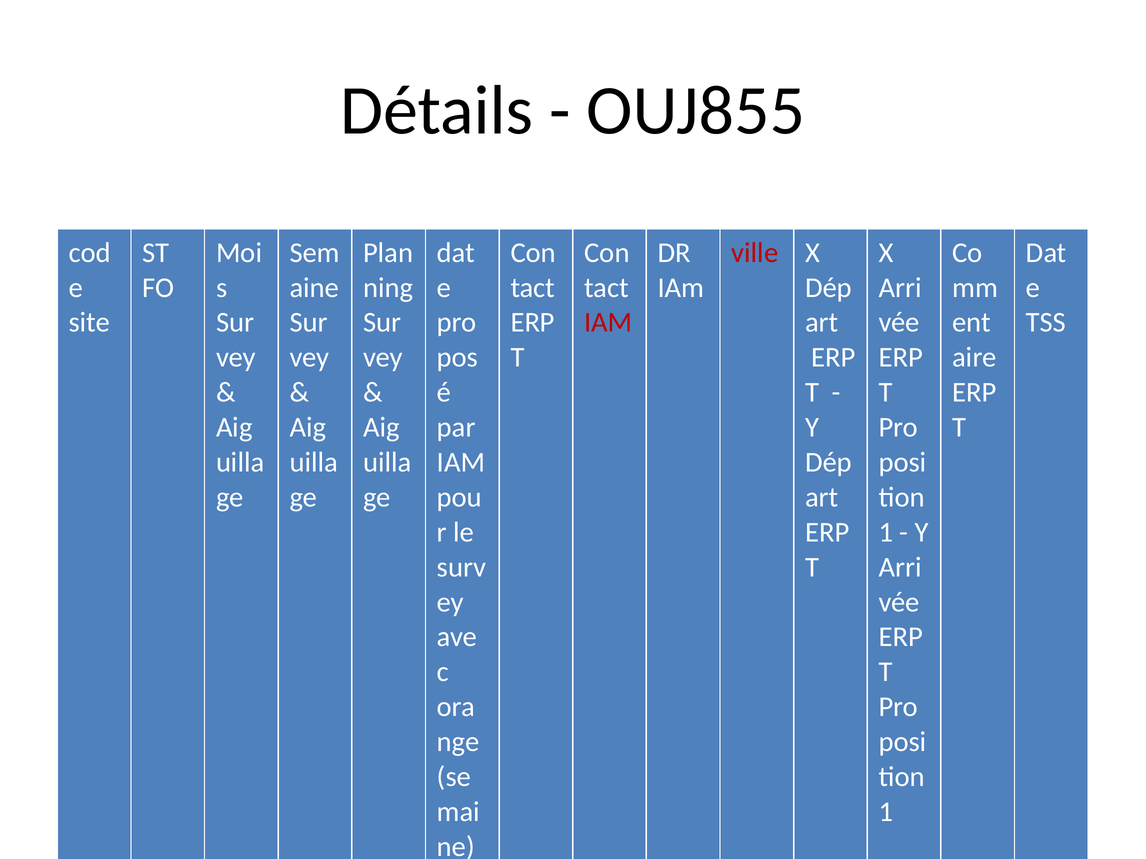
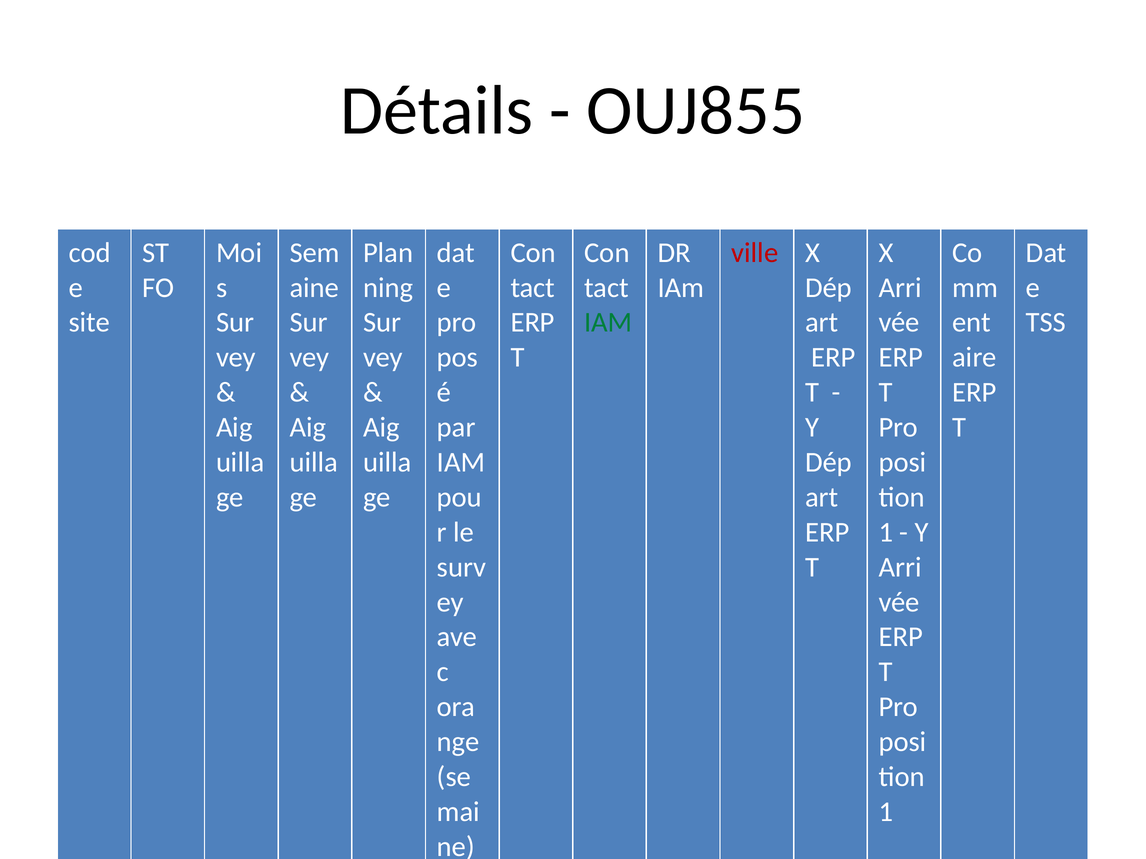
IAM at (608, 323) colour: red -> green
